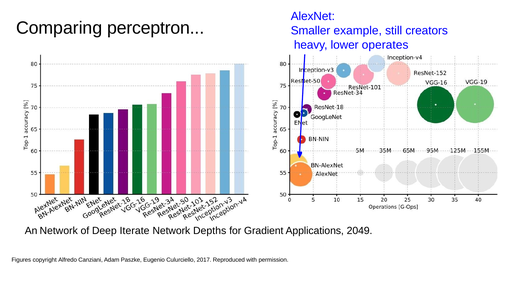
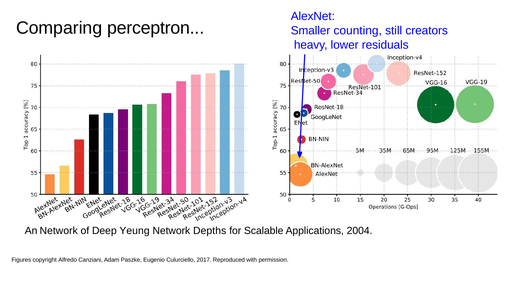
example: example -> counting
operates: operates -> residuals
Deep Iterate: Iterate -> Yeung
Gradient: Gradient -> Scalable
2049: 2049 -> 2004
